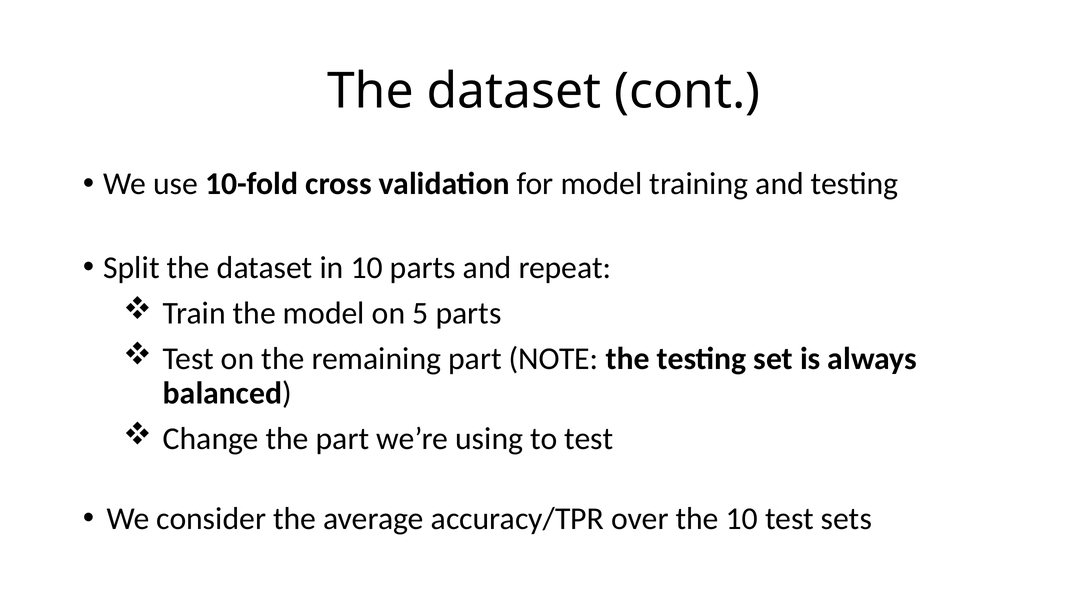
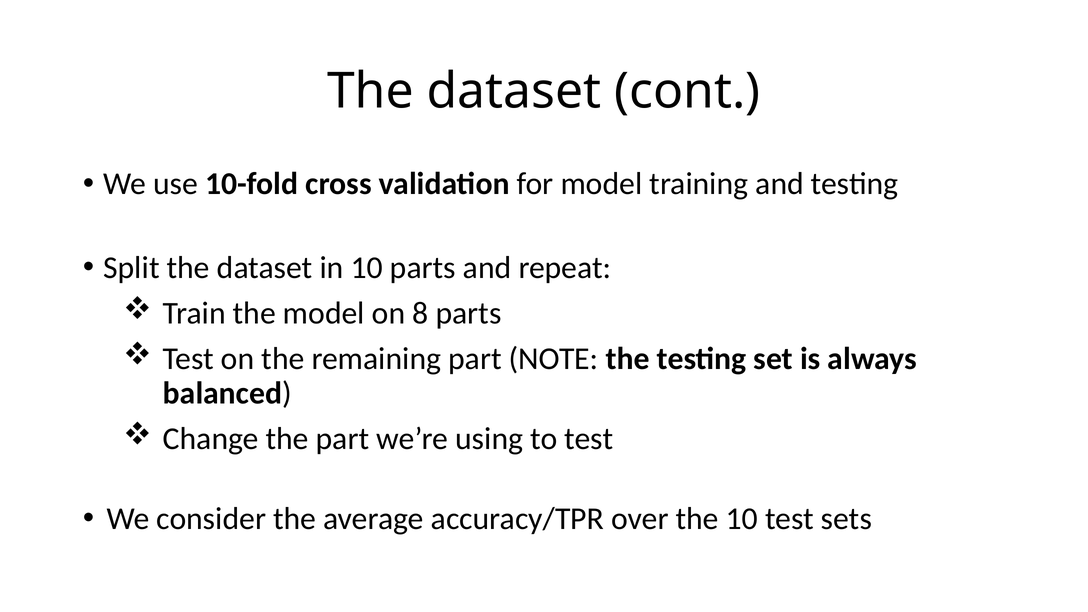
5: 5 -> 8
